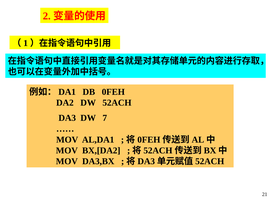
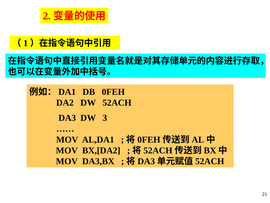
7: 7 -> 3
